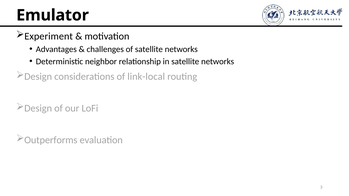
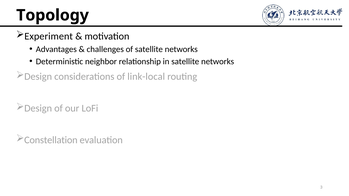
Emulator: Emulator -> Topology
Outperforms: Outperforms -> Constellation
